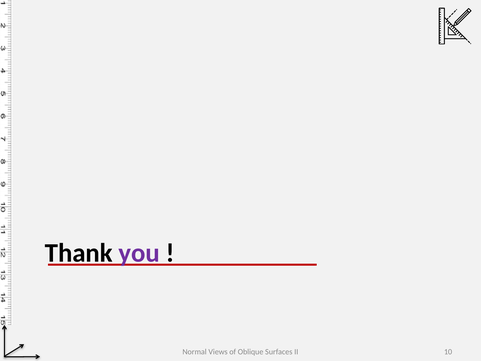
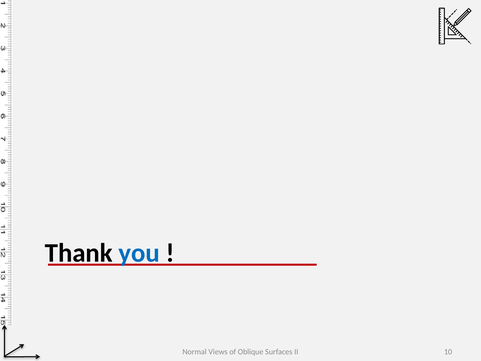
you colour: purple -> blue
